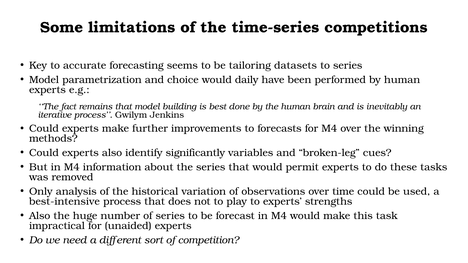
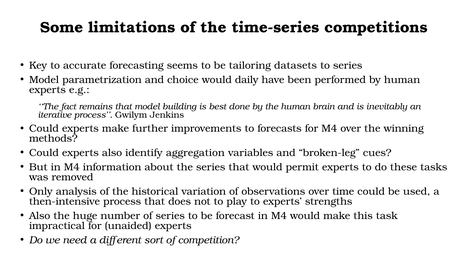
significantly: significantly -> aggregation
best-intensive: best-intensive -> then-intensive
